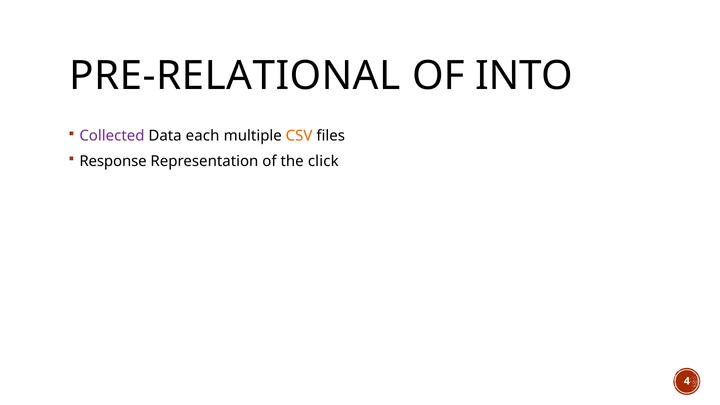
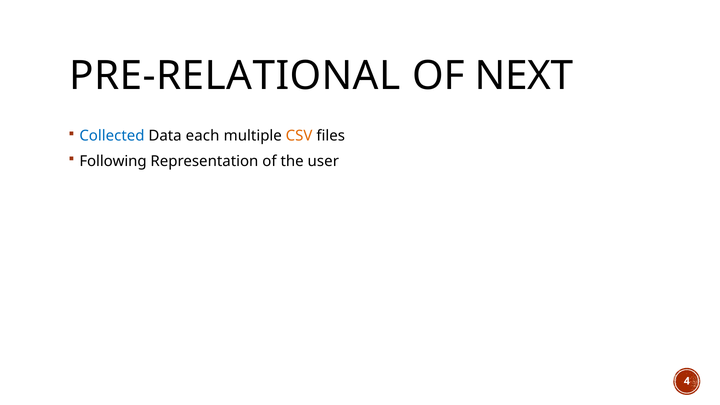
INTO: INTO -> NEXT
Collected colour: purple -> blue
Response: Response -> Following
click: click -> user
